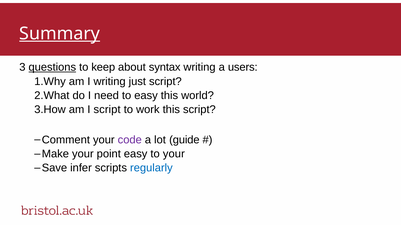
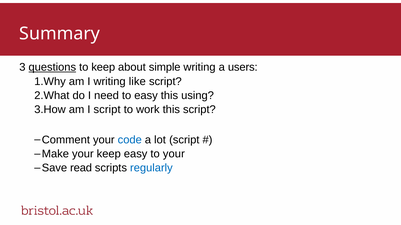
Summary underline: present -> none
syntax: syntax -> simple
just: just -> like
world: world -> using
code colour: purple -> blue
lot guide: guide -> script
your point: point -> keep
infer: infer -> read
